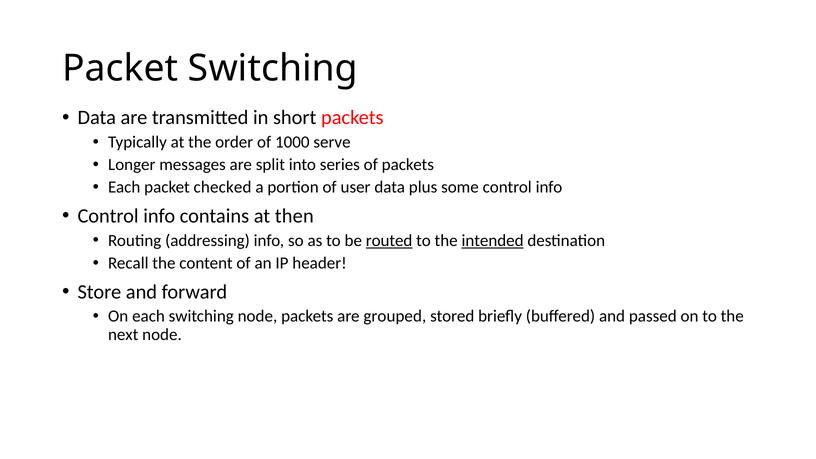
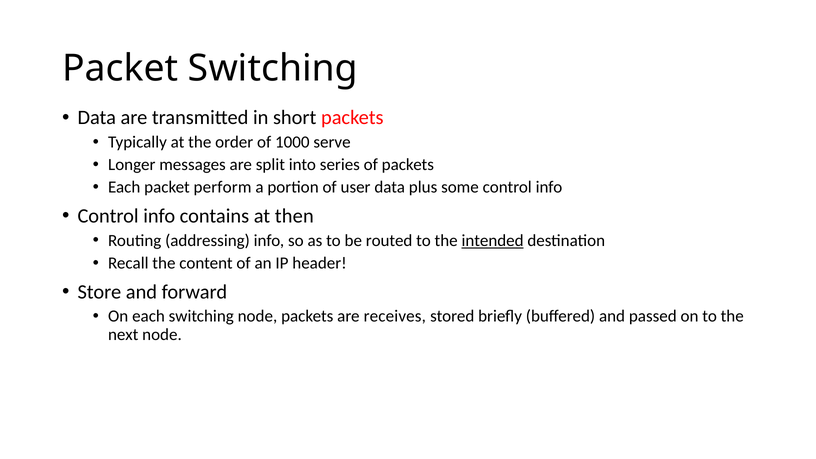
checked: checked -> perform
routed underline: present -> none
grouped: grouped -> receives
